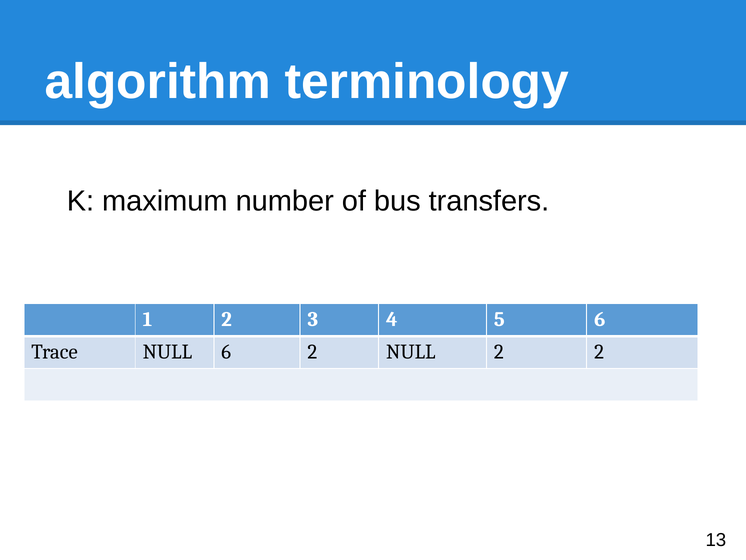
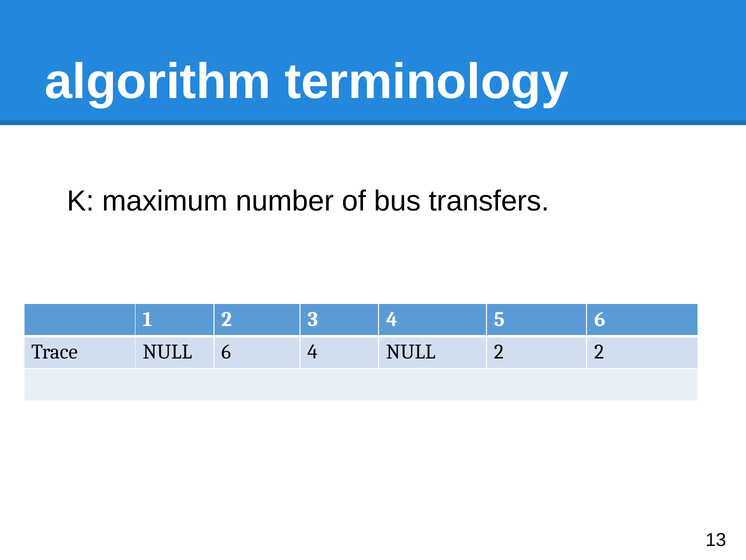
6 2: 2 -> 4
